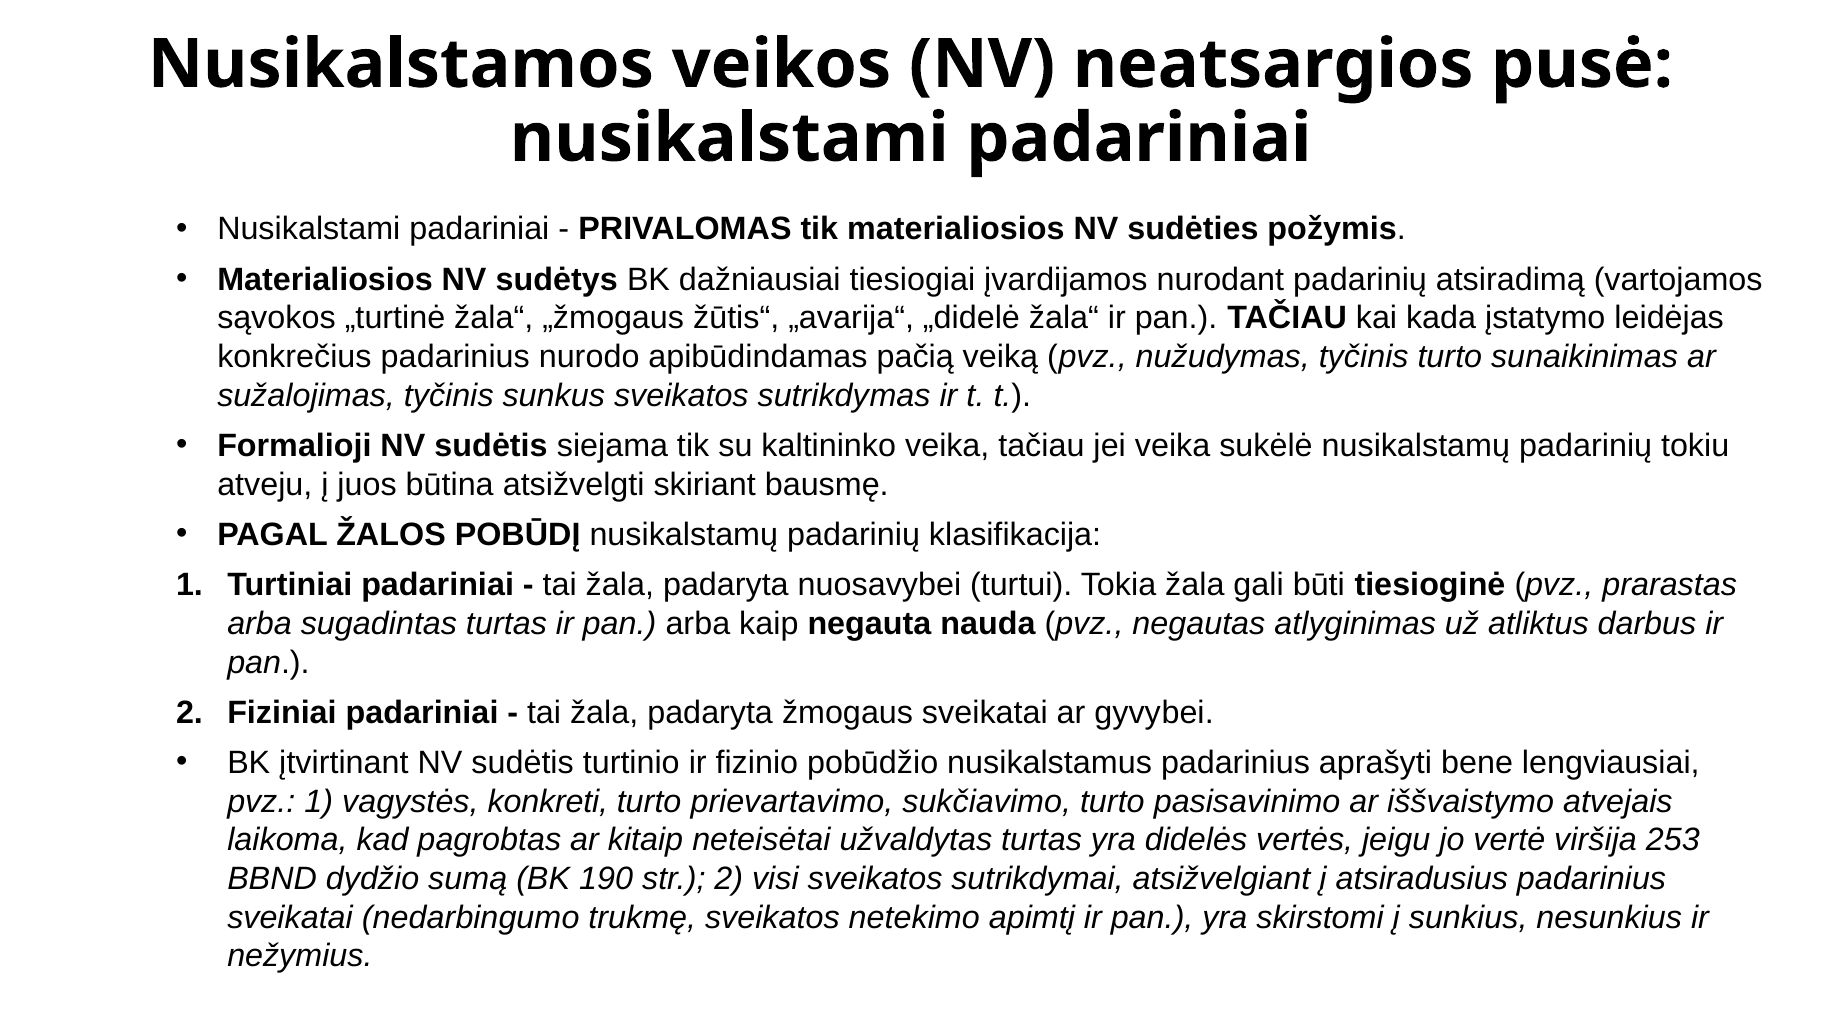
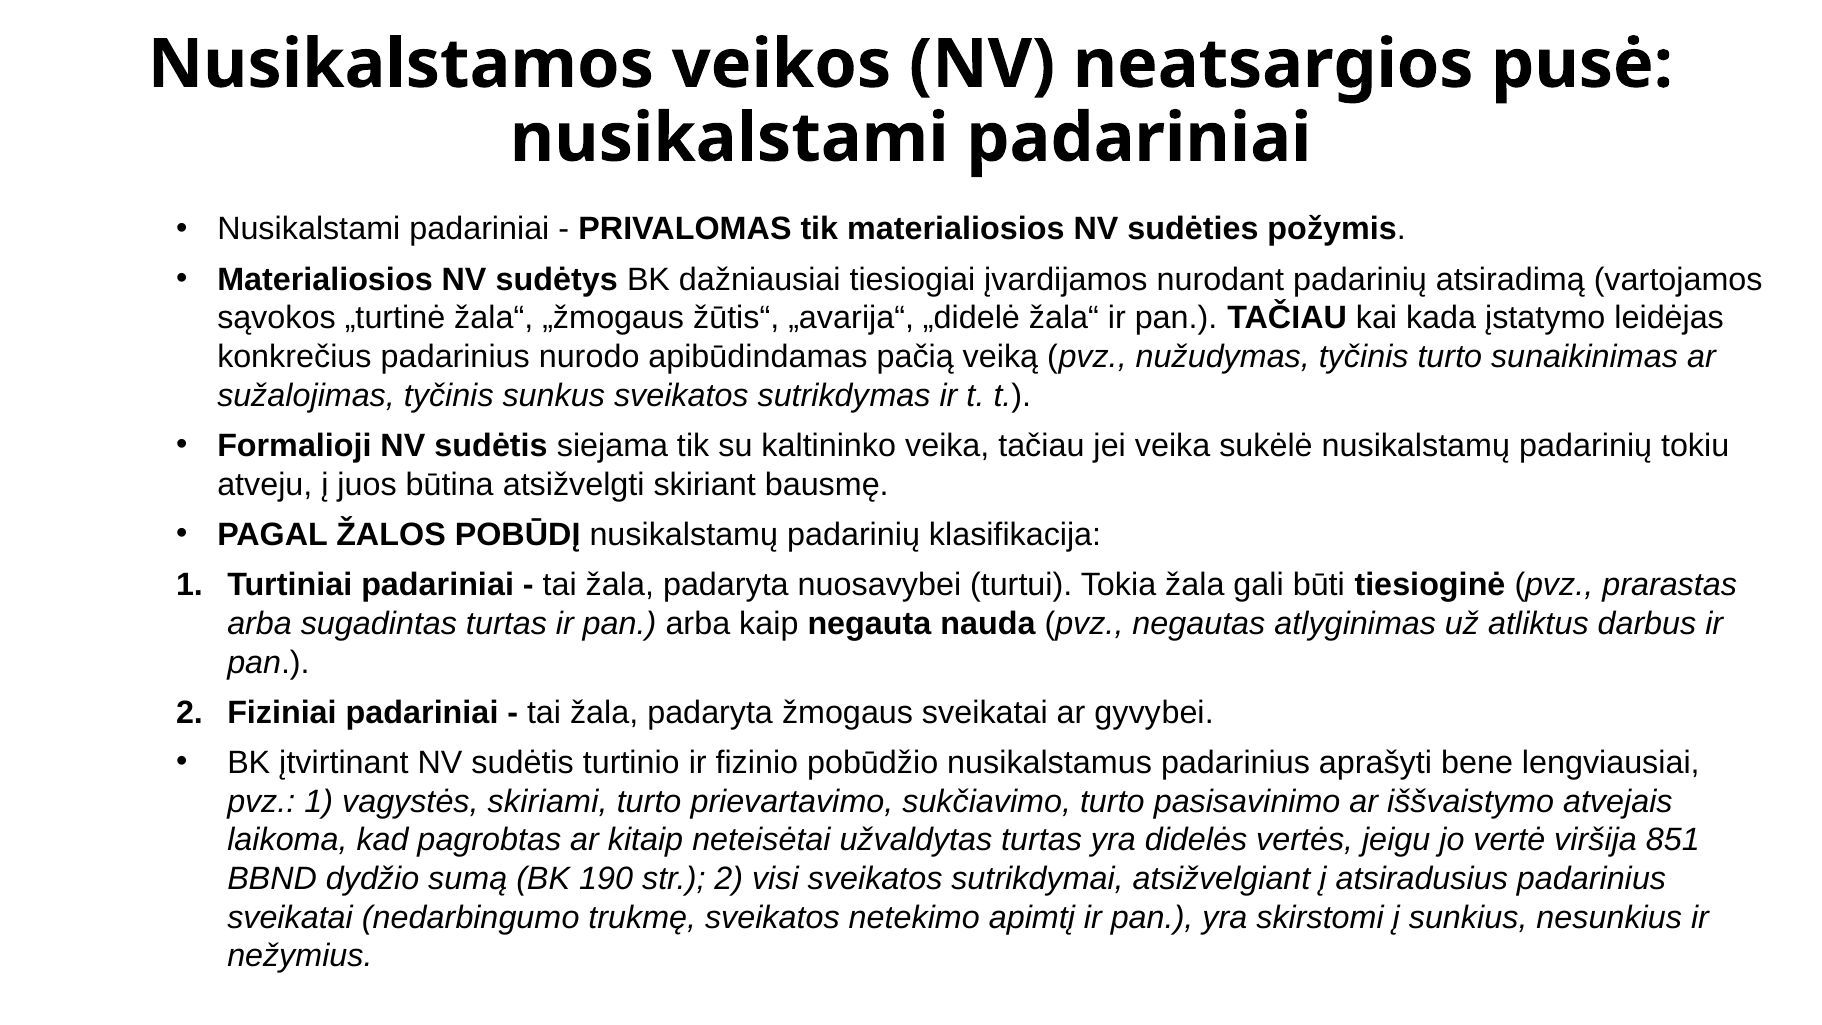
konkreti: konkreti -> skiriami
253: 253 -> 851
